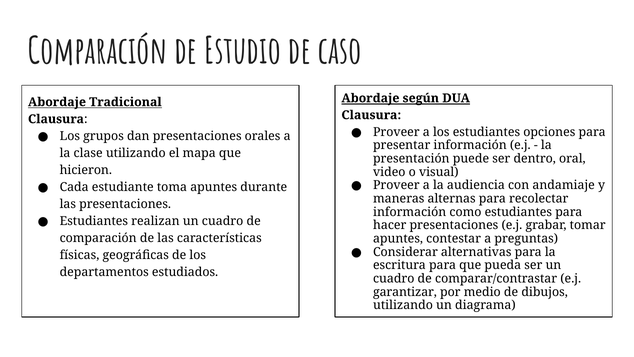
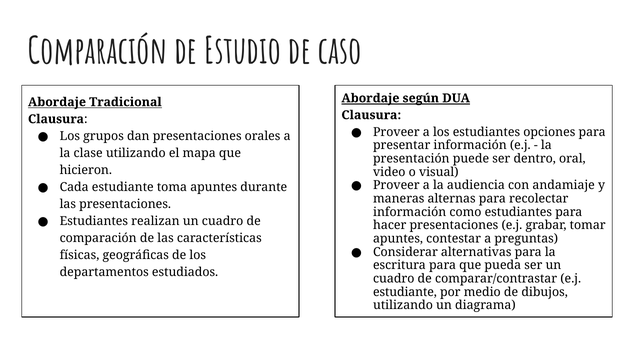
garantizar at (405, 292): garantizar -> estudiante
